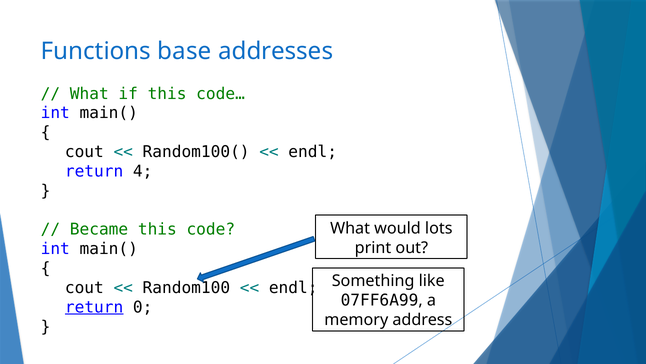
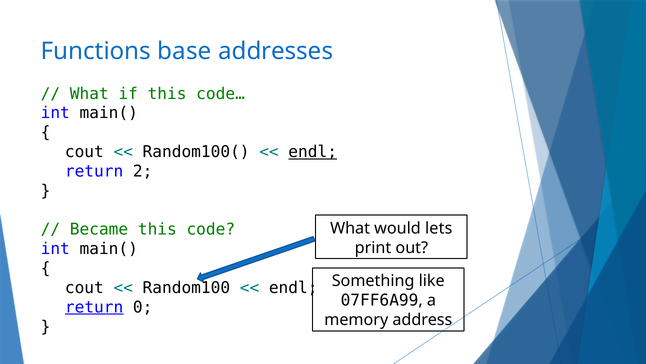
endl at (313, 152) underline: none -> present
4: 4 -> 2
lots: lots -> lets
